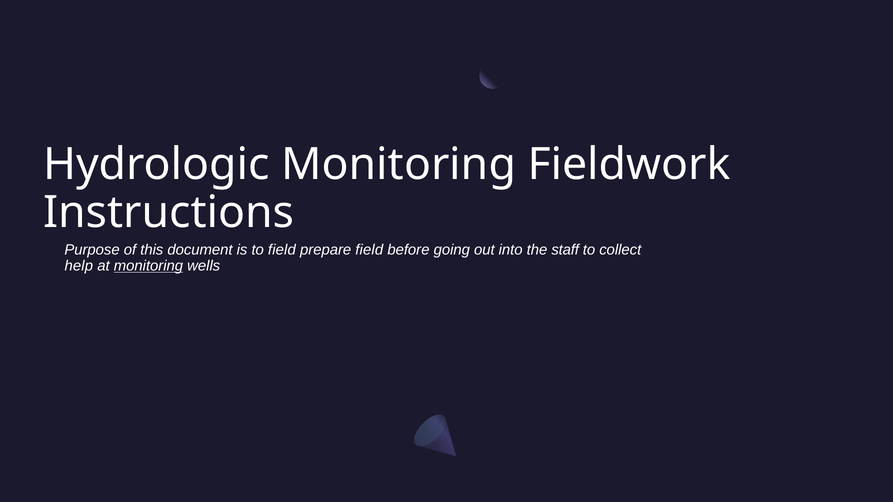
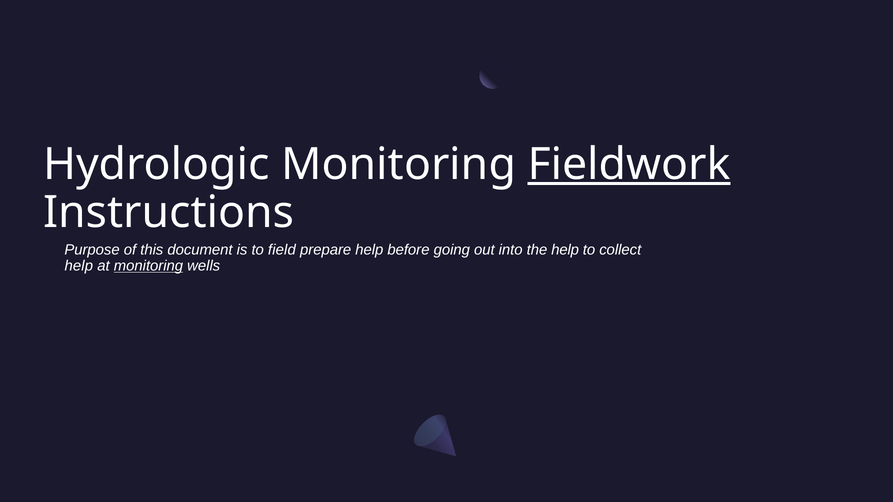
Fieldwork underline: none -> present
prepare field: field -> help
the staff: staff -> help
